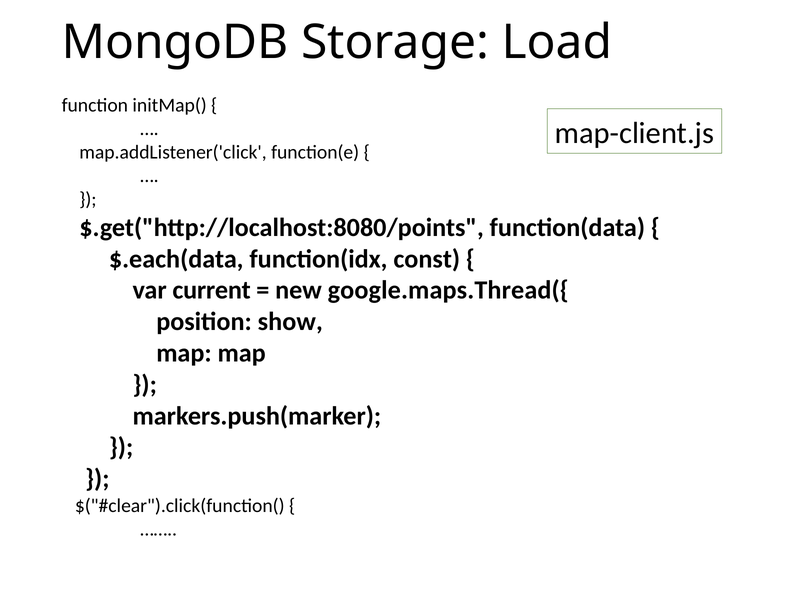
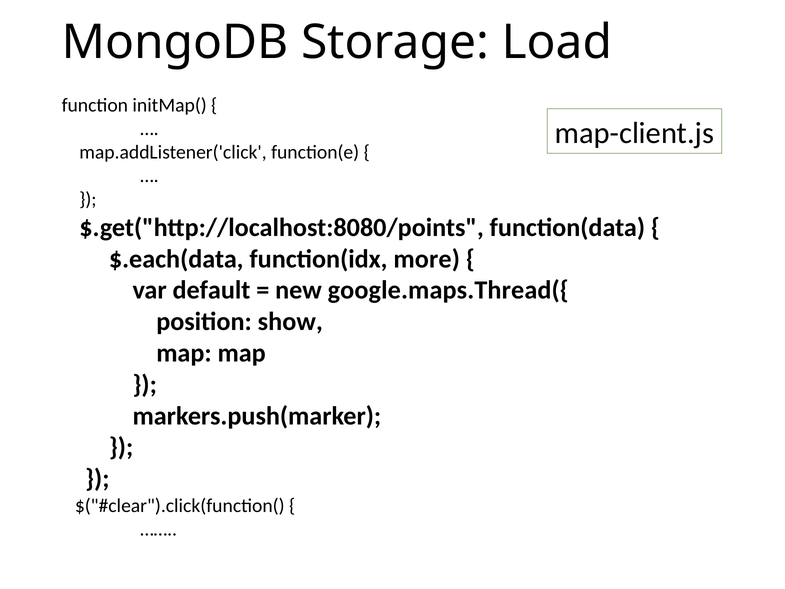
const: const -> more
current: current -> default
